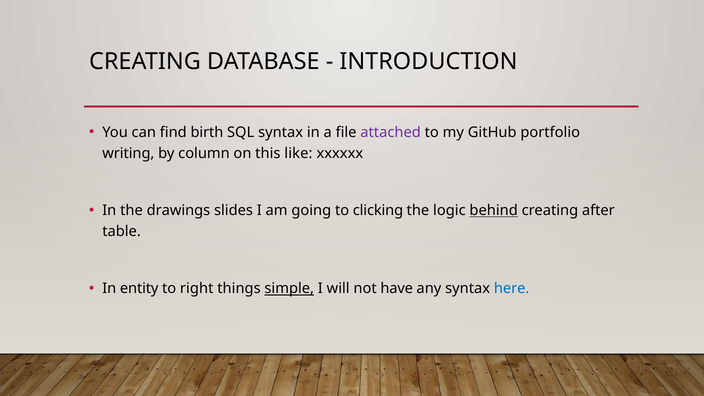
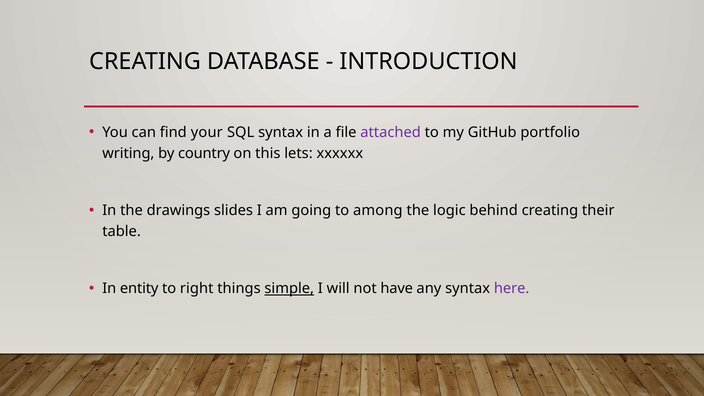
birth: birth -> your
column: column -> country
like: like -> lets
clicking: clicking -> among
behind underline: present -> none
after: after -> their
here colour: blue -> purple
